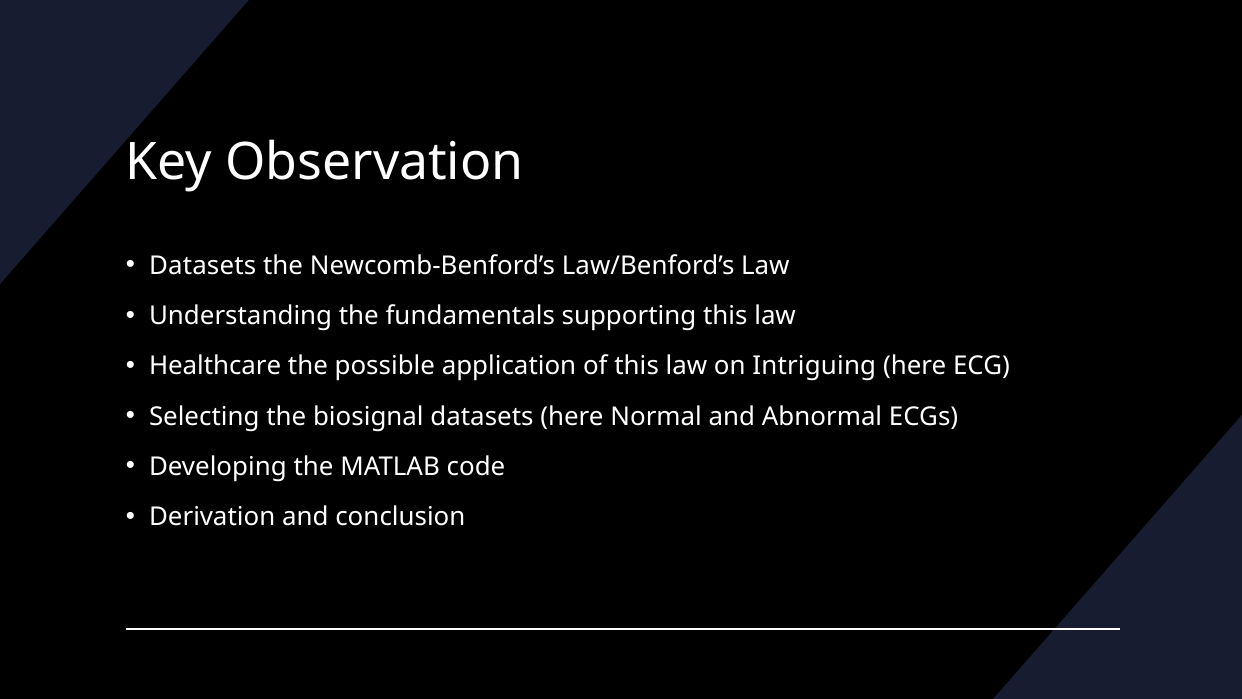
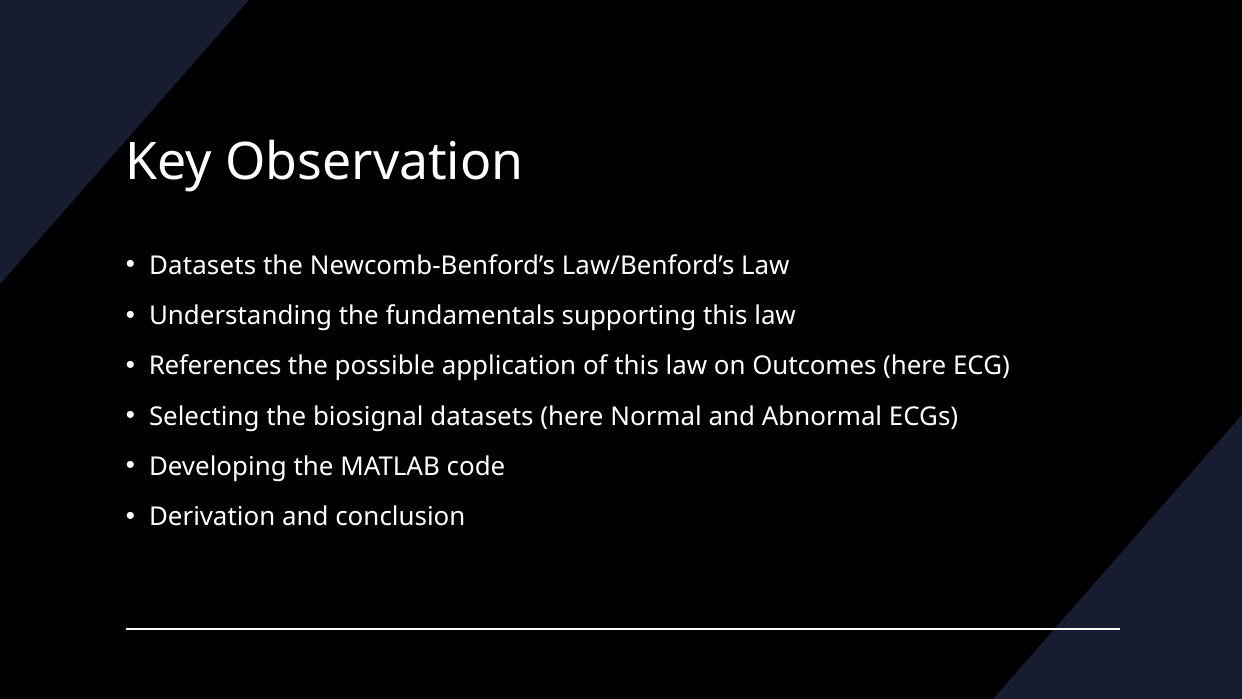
Healthcare: Healthcare -> References
Intriguing: Intriguing -> Outcomes
